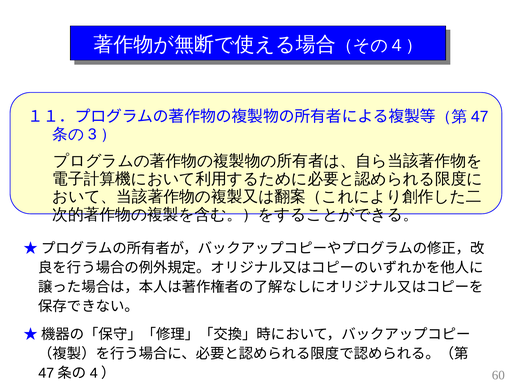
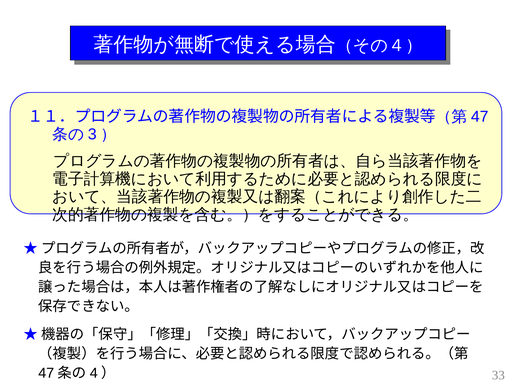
60: 60 -> 33
